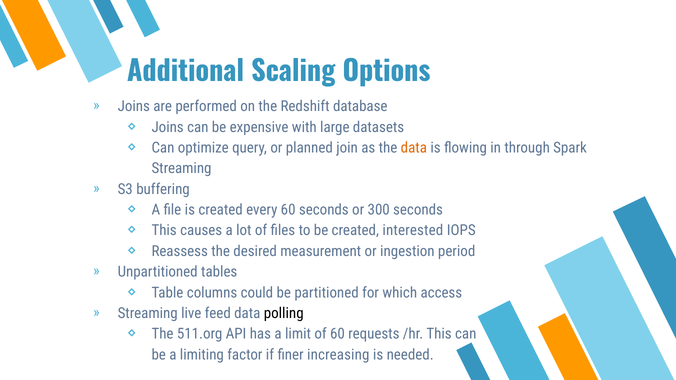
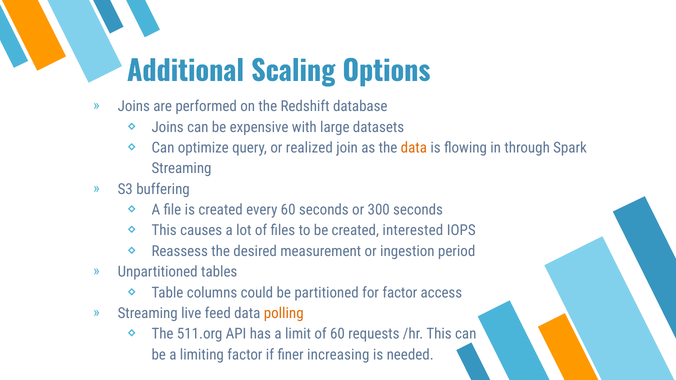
planned: planned -> realized
for which: which -> factor
polling colour: black -> orange
